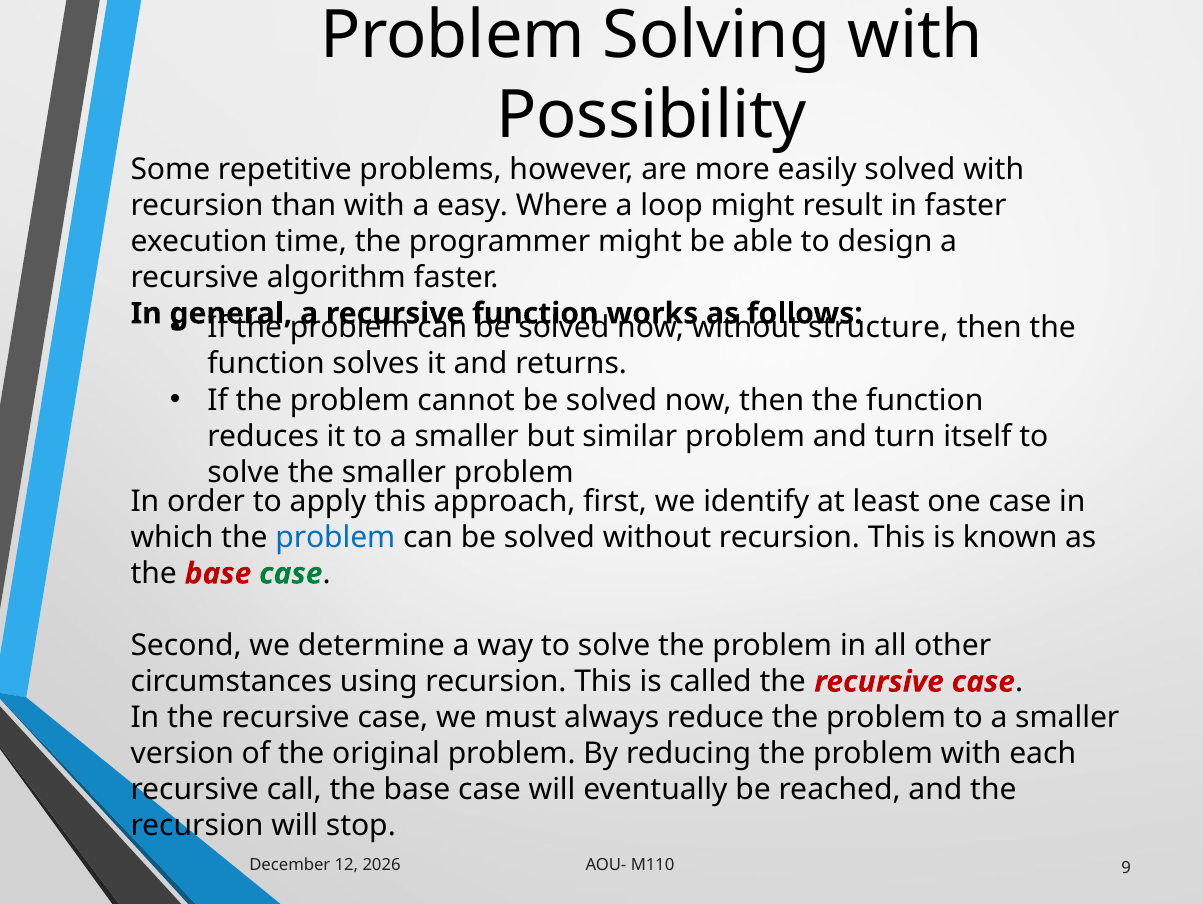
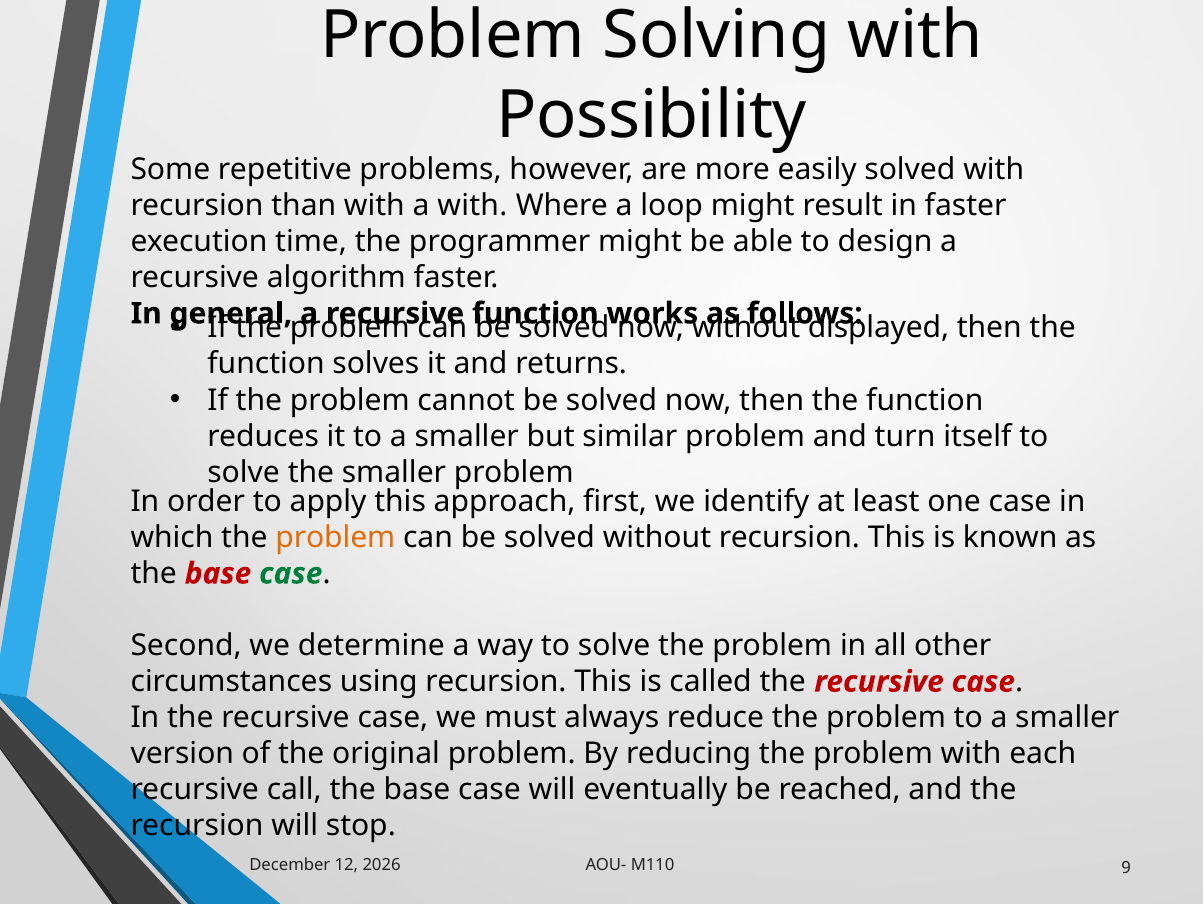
a easy: easy -> with
structure: structure -> displayed
problem at (335, 538) colour: blue -> orange
